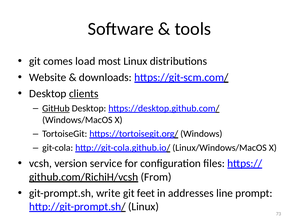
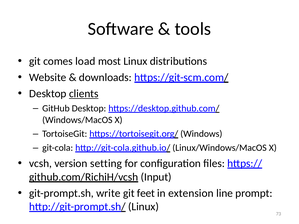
GitHub underline: present -> none
service: service -> setting
From: From -> Input
addresses: addresses -> extension
